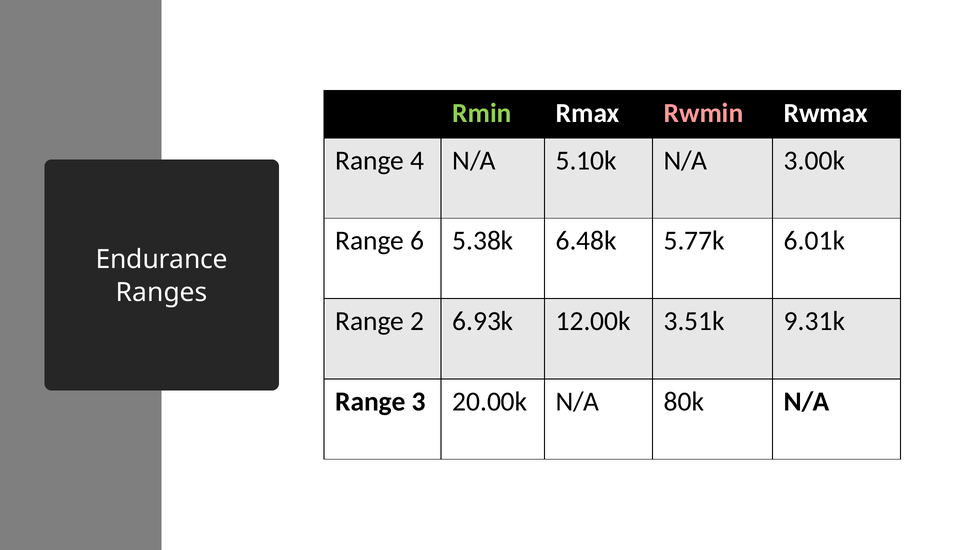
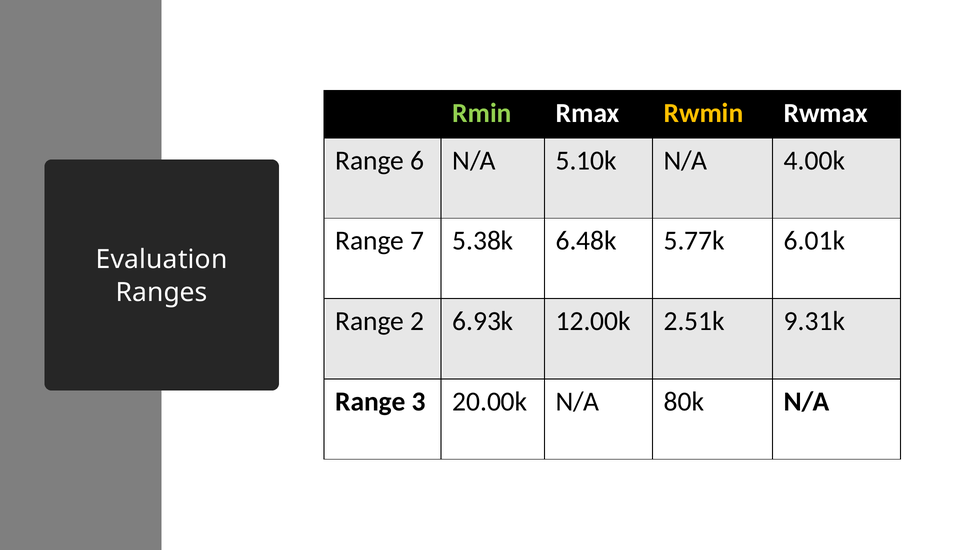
Rwmin colour: pink -> yellow
4: 4 -> 6
3.00k: 3.00k -> 4.00k
6: 6 -> 7
Endurance: Endurance -> Evaluation
3.51k: 3.51k -> 2.51k
